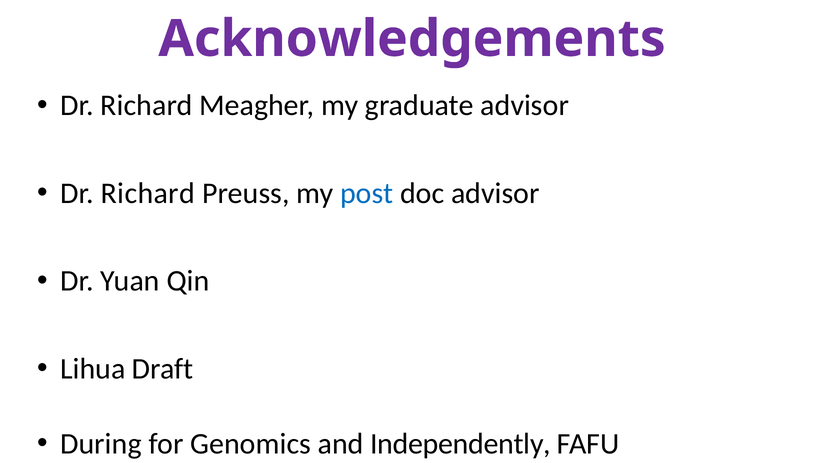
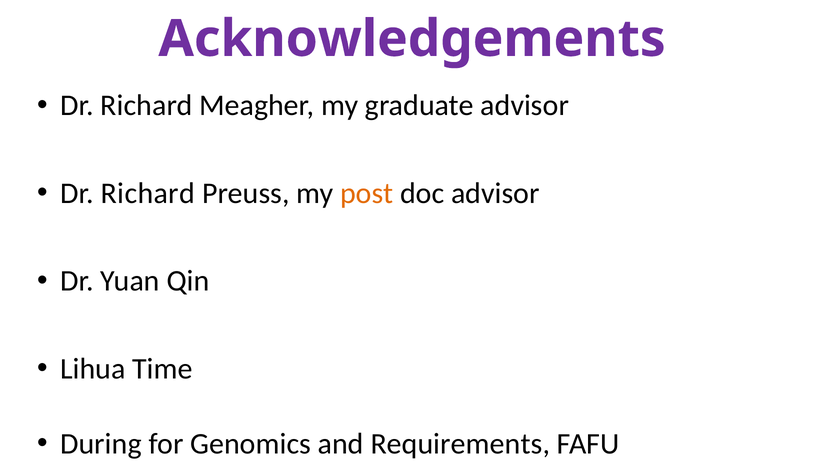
post colour: blue -> orange
Draft: Draft -> Time
Independently: Independently -> Requirements
